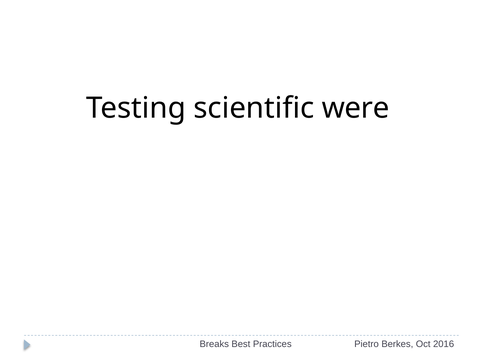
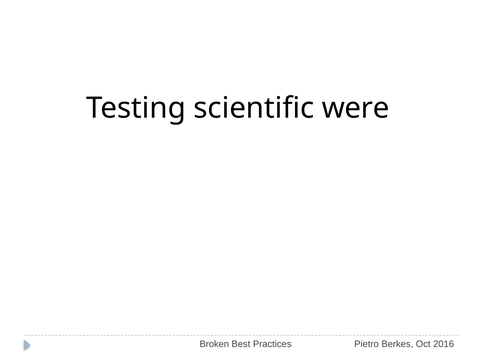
Breaks: Breaks -> Broken
